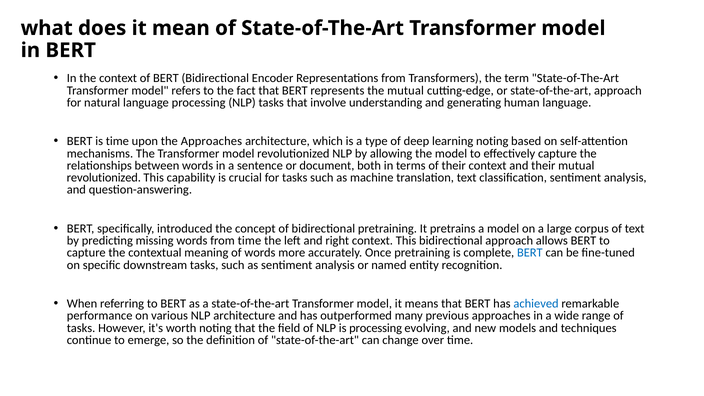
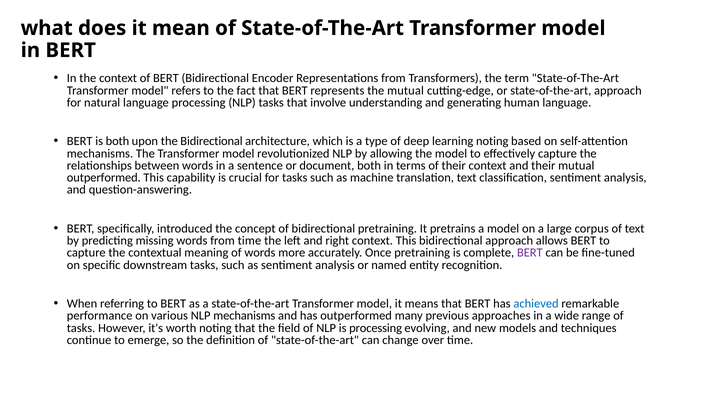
is time: time -> both
the Approaches: Approaches -> Bidirectional
revolutionized at (104, 178): revolutionized -> outperformed
BERT at (530, 253) colour: blue -> purple
NLP architecture: architecture -> mechanisms
